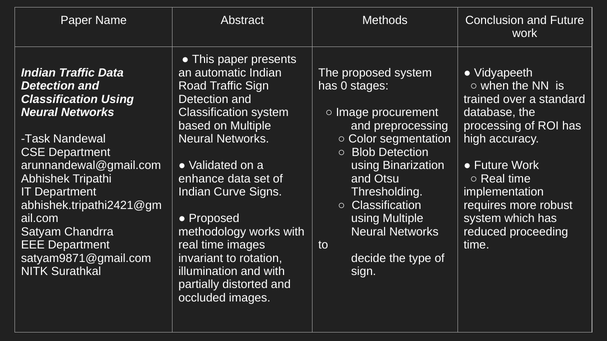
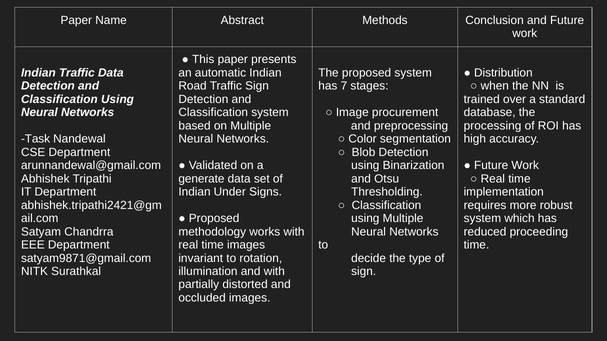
Vidyapeeth: Vidyapeeth -> Distribution
0: 0 -> 7
enhance: enhance -> generate
Curve: Curve -> Under
